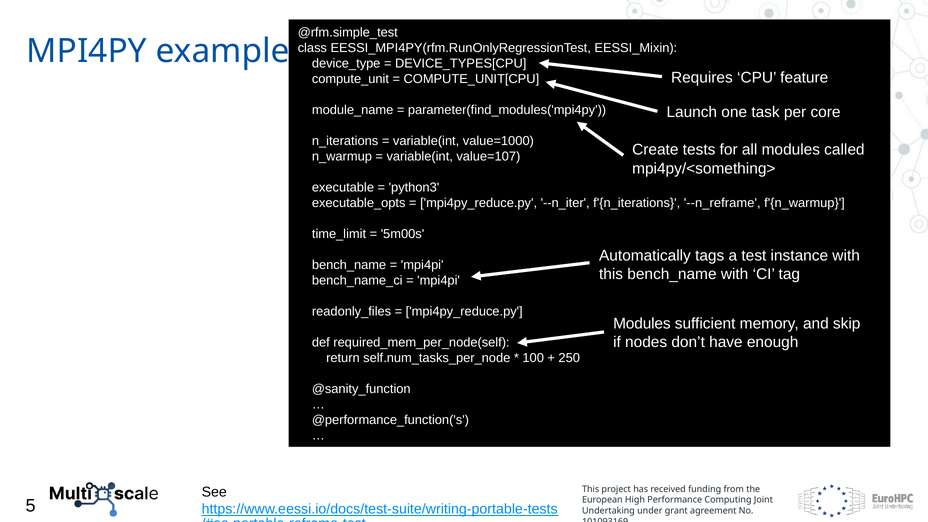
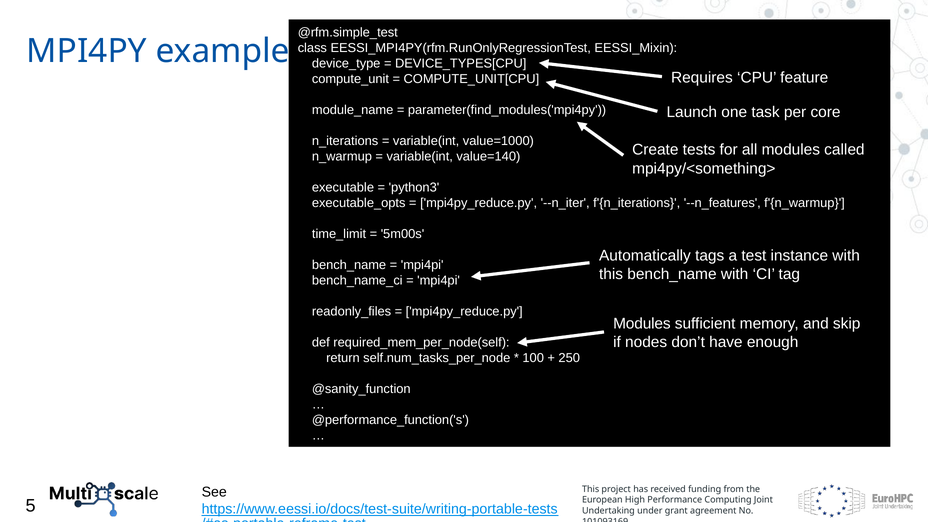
value=107: value=107 -> value=140
--n_reframe: --n_reframe -> --n_features
